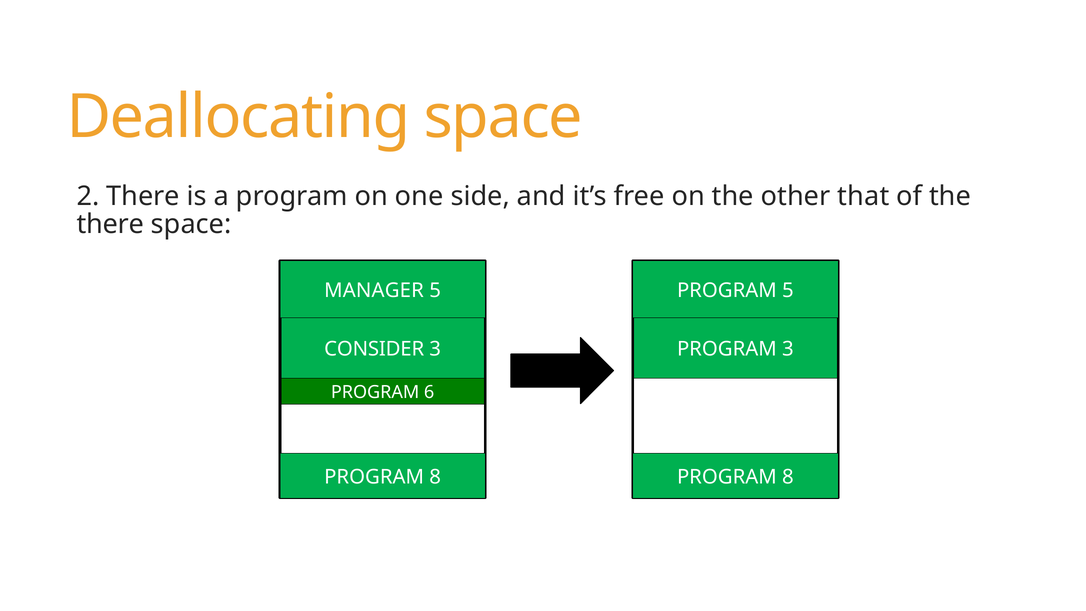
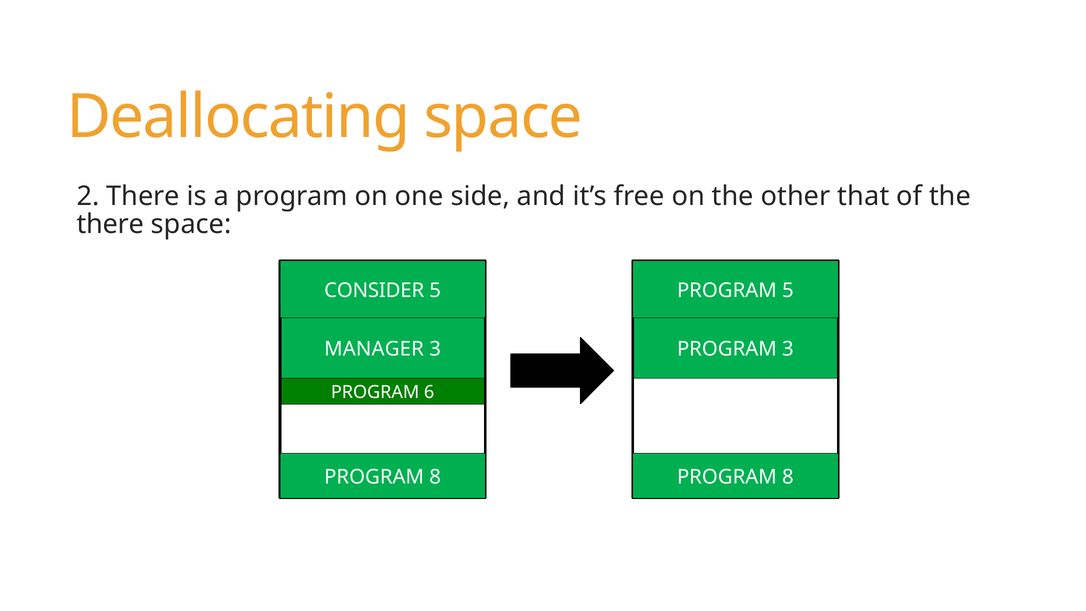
MANAGER: MANAGER -> CONSIDER
CONSIDER: CONSIDER -> MANAGER
